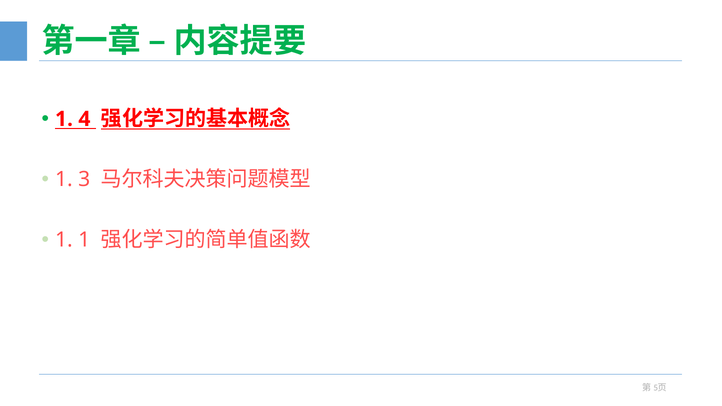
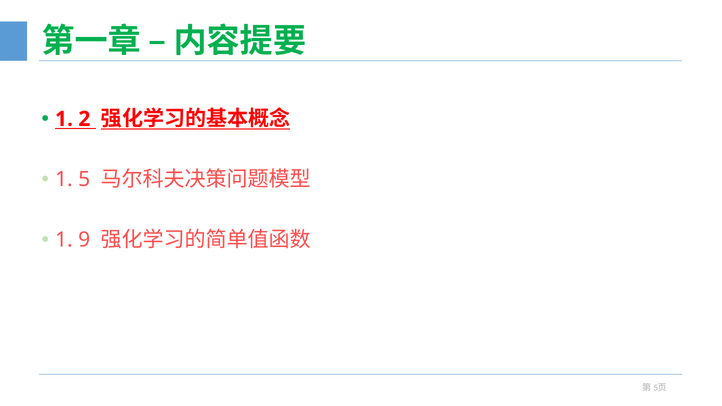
4: 4 -> 2
3: 3 -> 5
1 1: 1 -> 9
